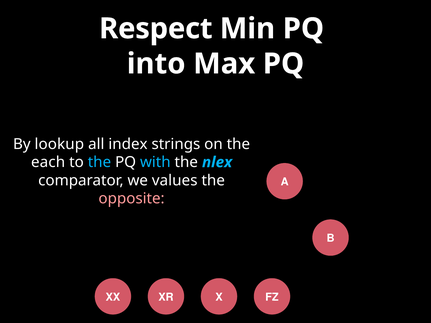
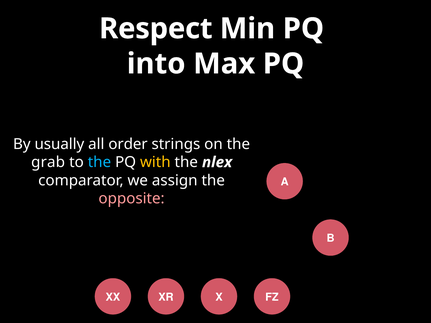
lookup: lookup -> usually
index: index -> order
each: each -> grab
with colour: light blue -> yellow
nlex colour: light blue -> white
values: values -> assign
